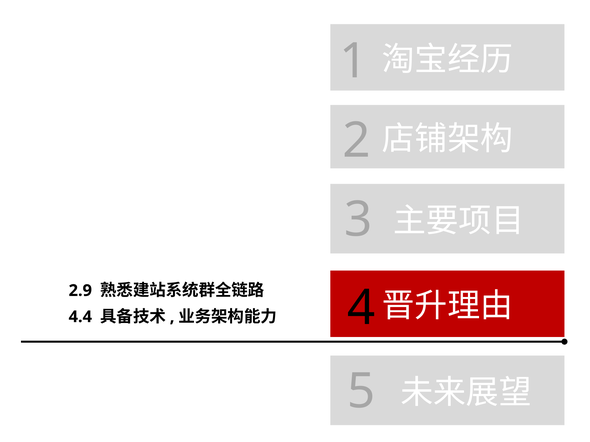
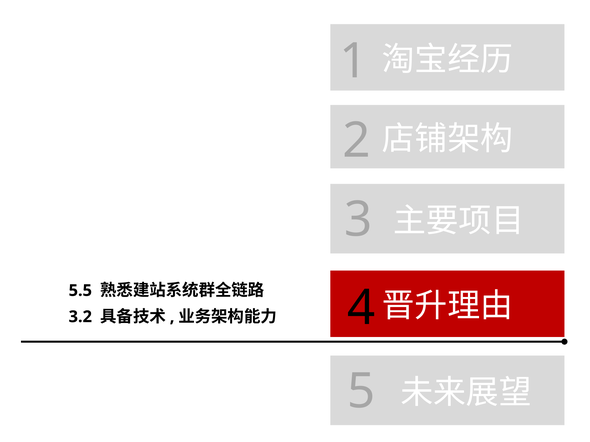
2.9: 2.9 -> 5.5
4.4: 4.4 -> 3.2
